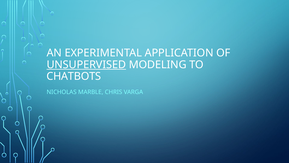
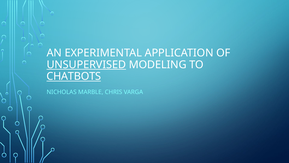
CHATBOTS underline: none -> present
